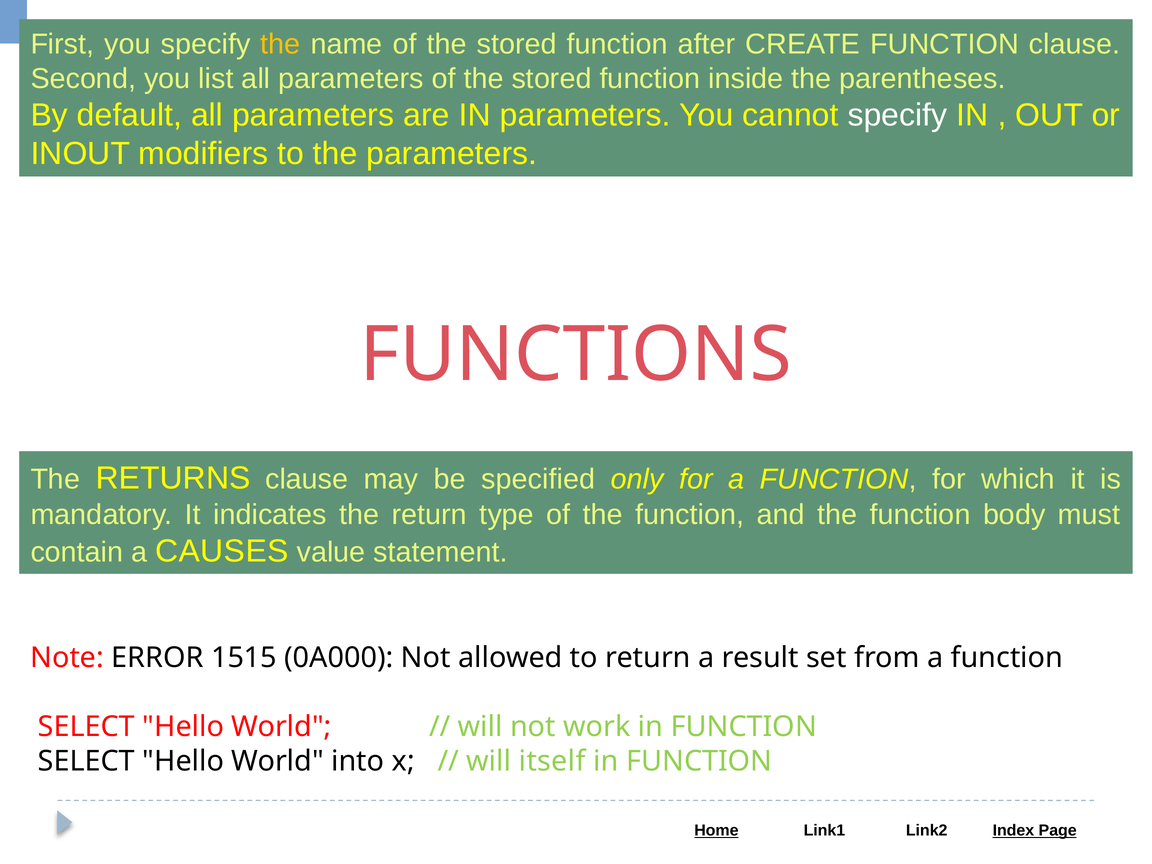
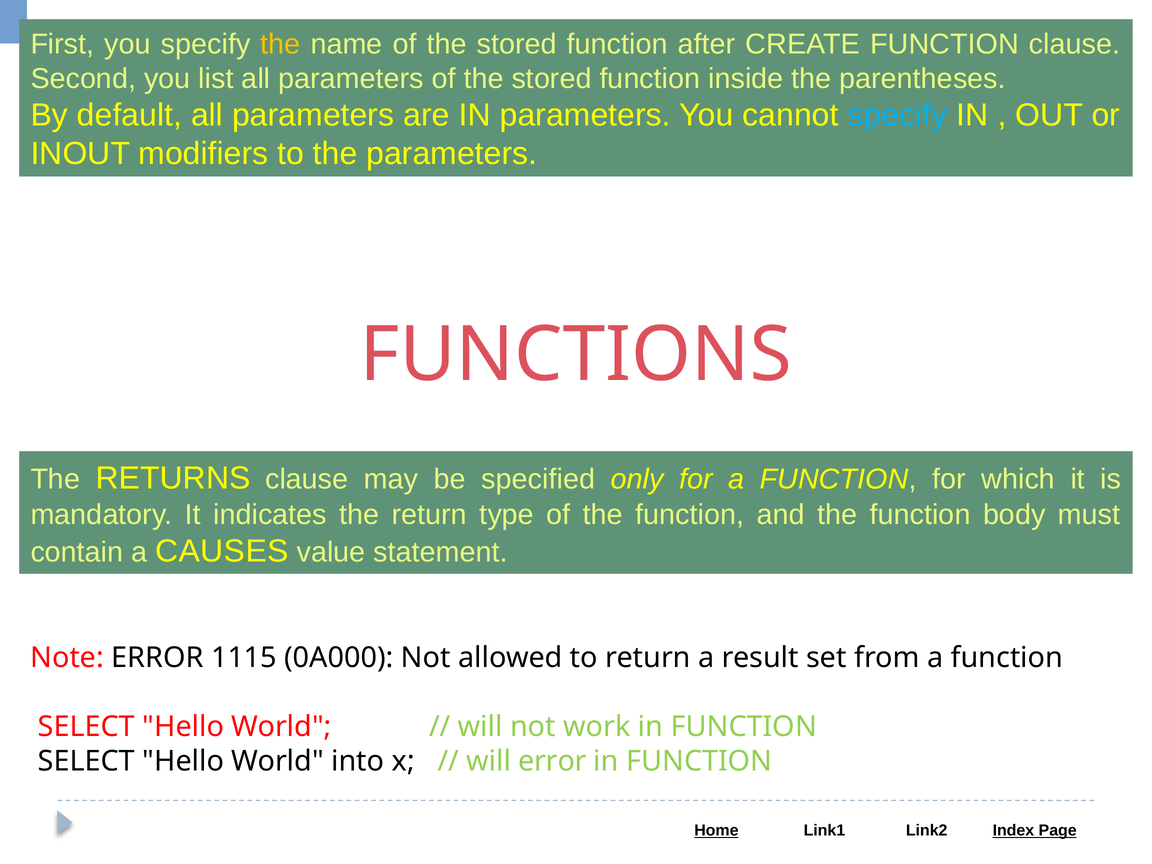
specify at (897, 115) colour: white -> light blue
1515: 1515 -> 1115
will itself: itself -> error
